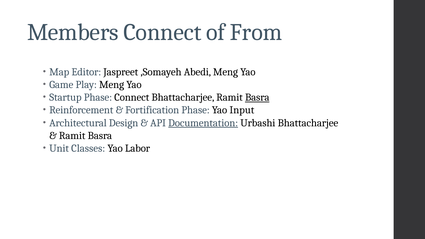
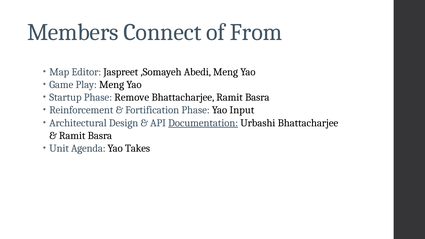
Phase Connect: Connect -> Remove
Basra at (257, 97) underline: present -> none
Classes: Classes -> Agenda
Labor: Labor -> Takes
